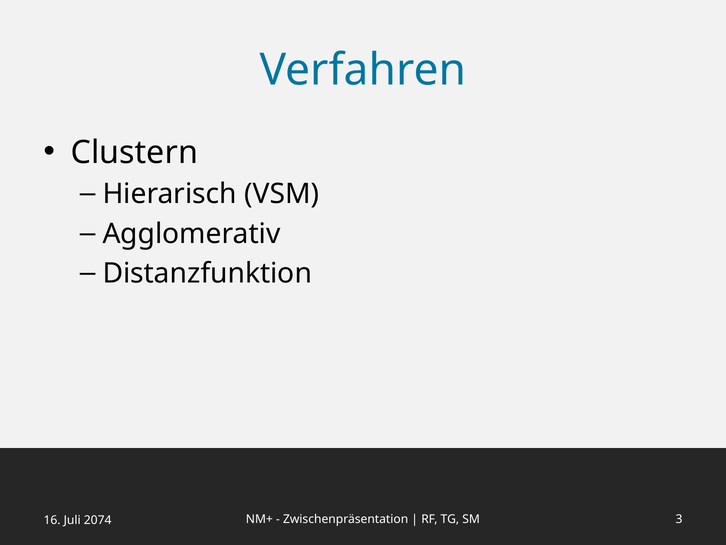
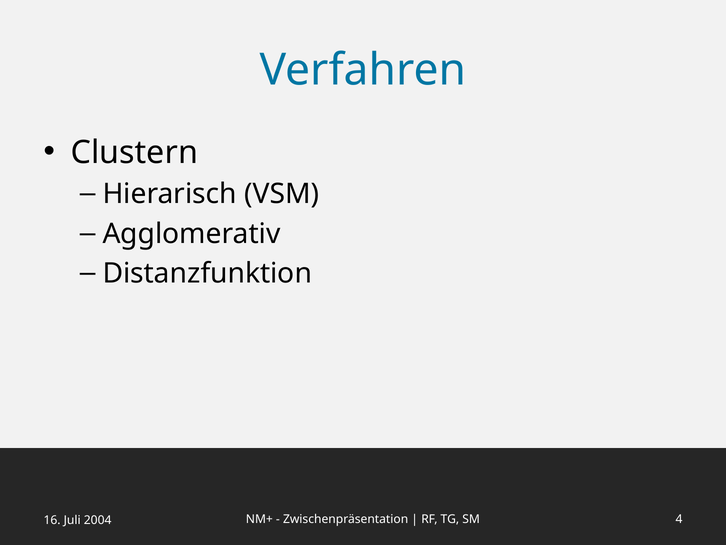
3: 3 -> 4
2074: 2074 -> 2004
